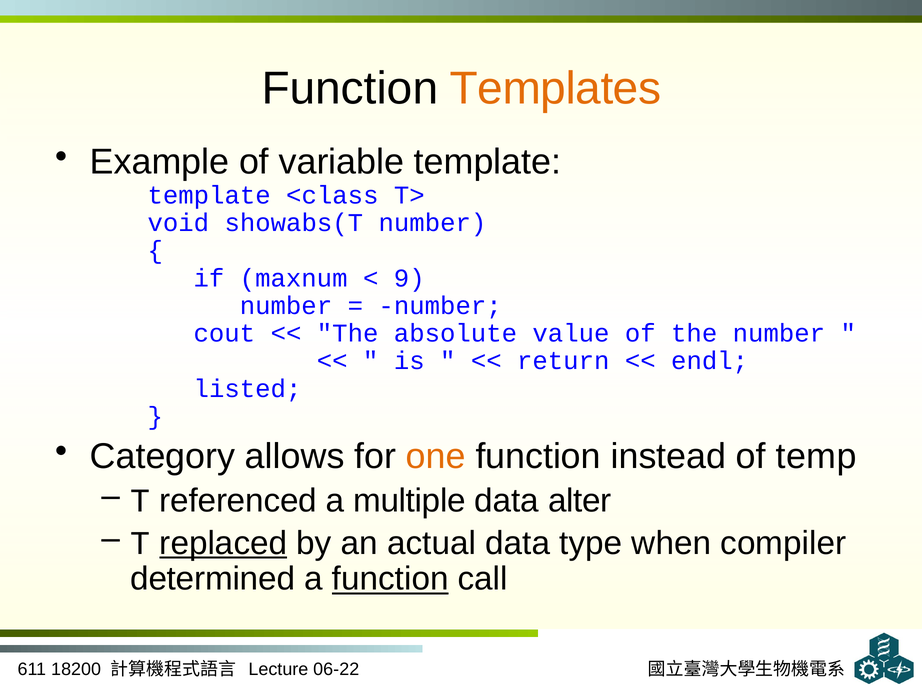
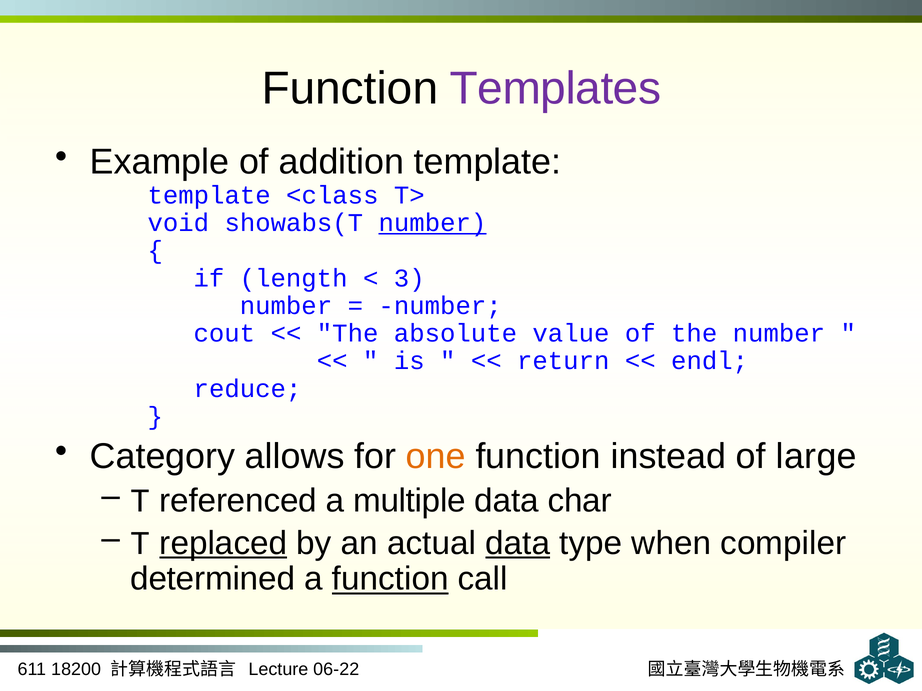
Templates colour: orange -> purple
variable: variable -> addition
number at (432, 223) underline: none -> present
maxnum: maxnum -> length
9: 9 -> 3
listed: listed -> reduce
temp: temp -> large
alter: alter -> char
data at (518, 543) underline: none -> present
